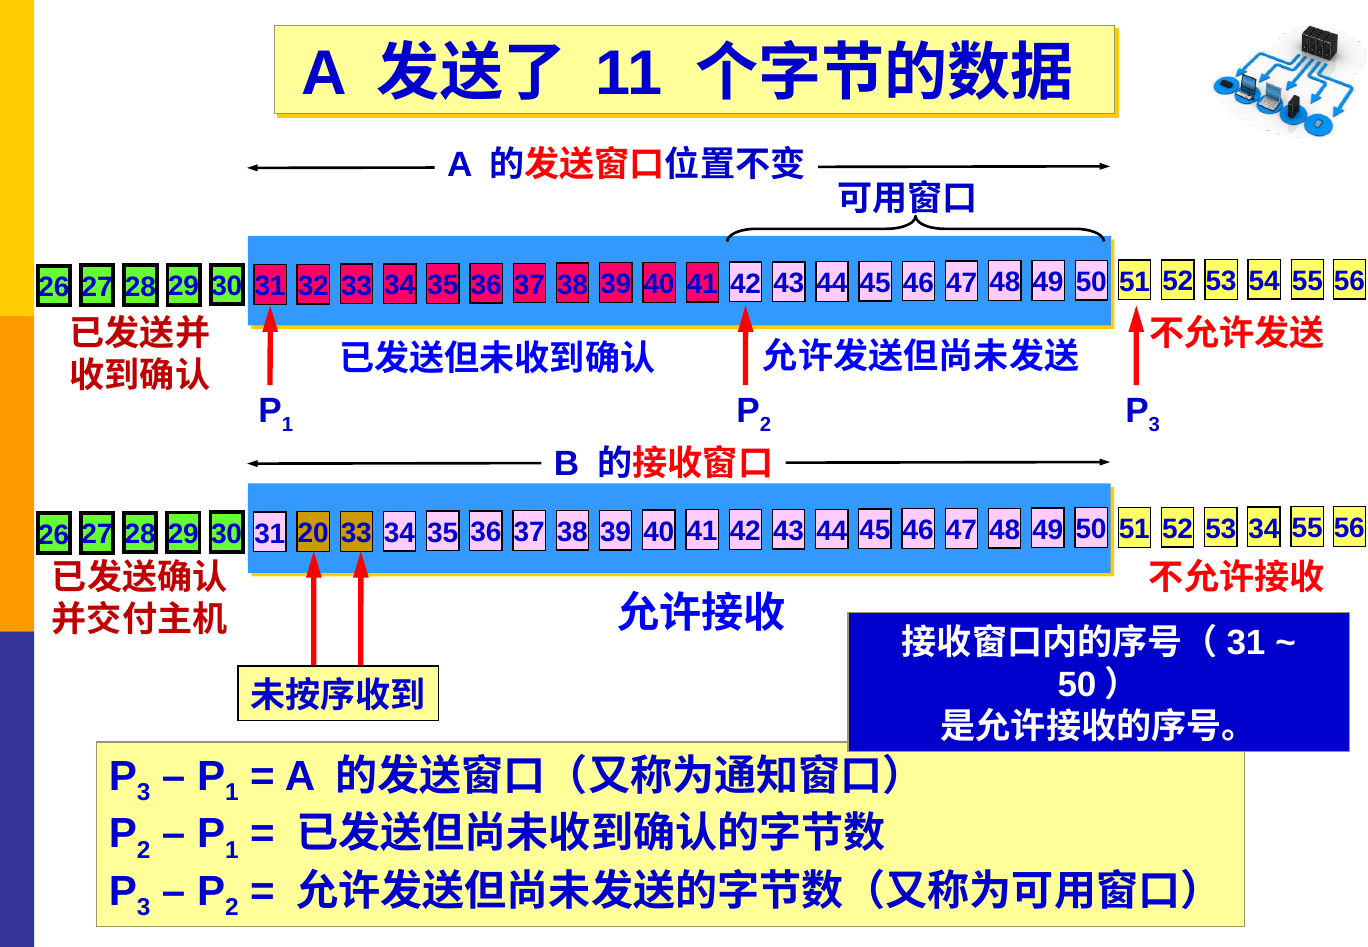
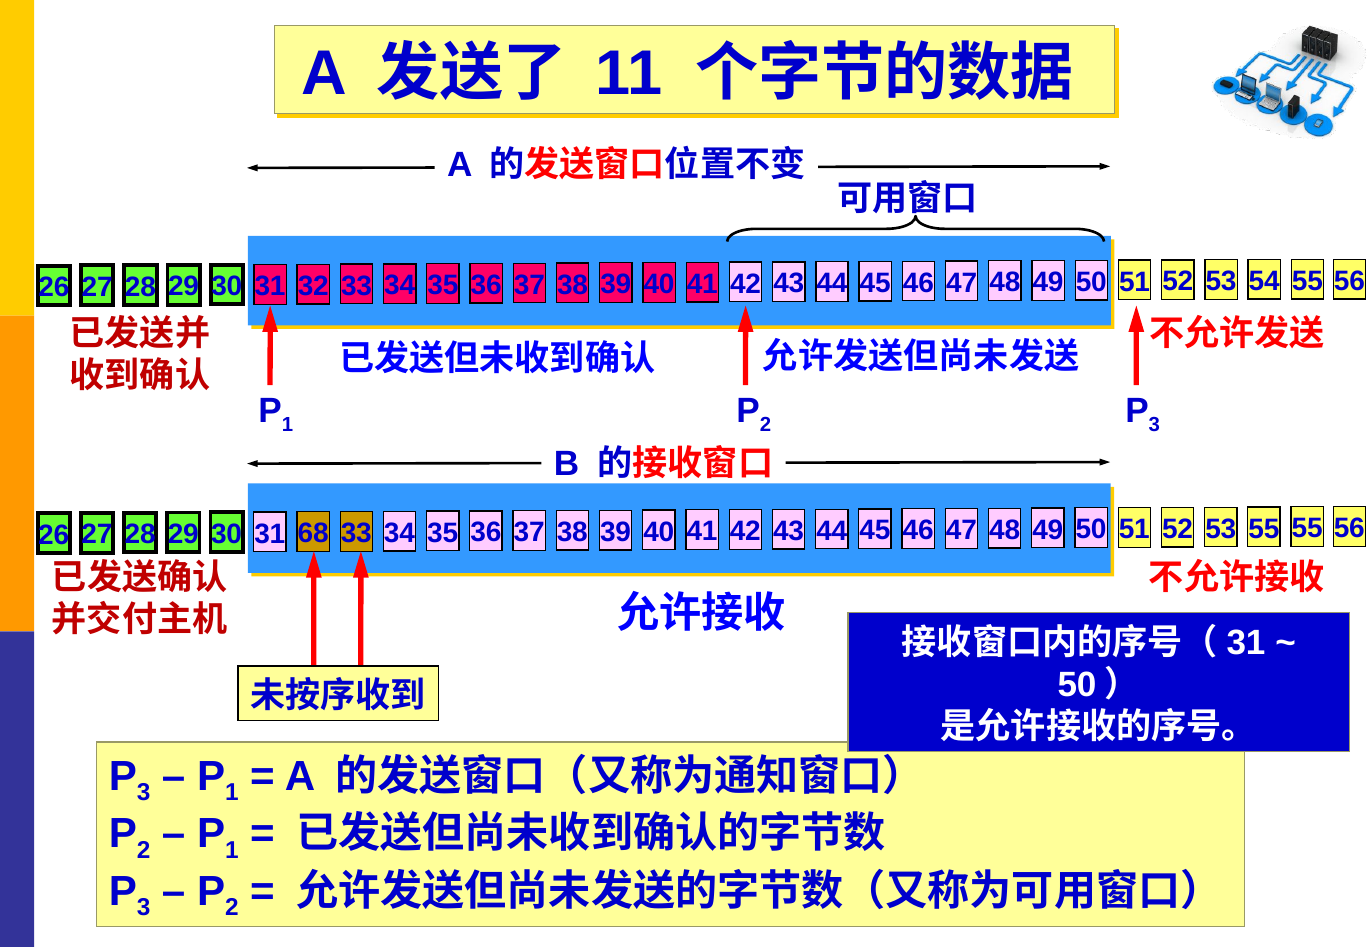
20: 20 -> 68
53 34: 34 -> 55
